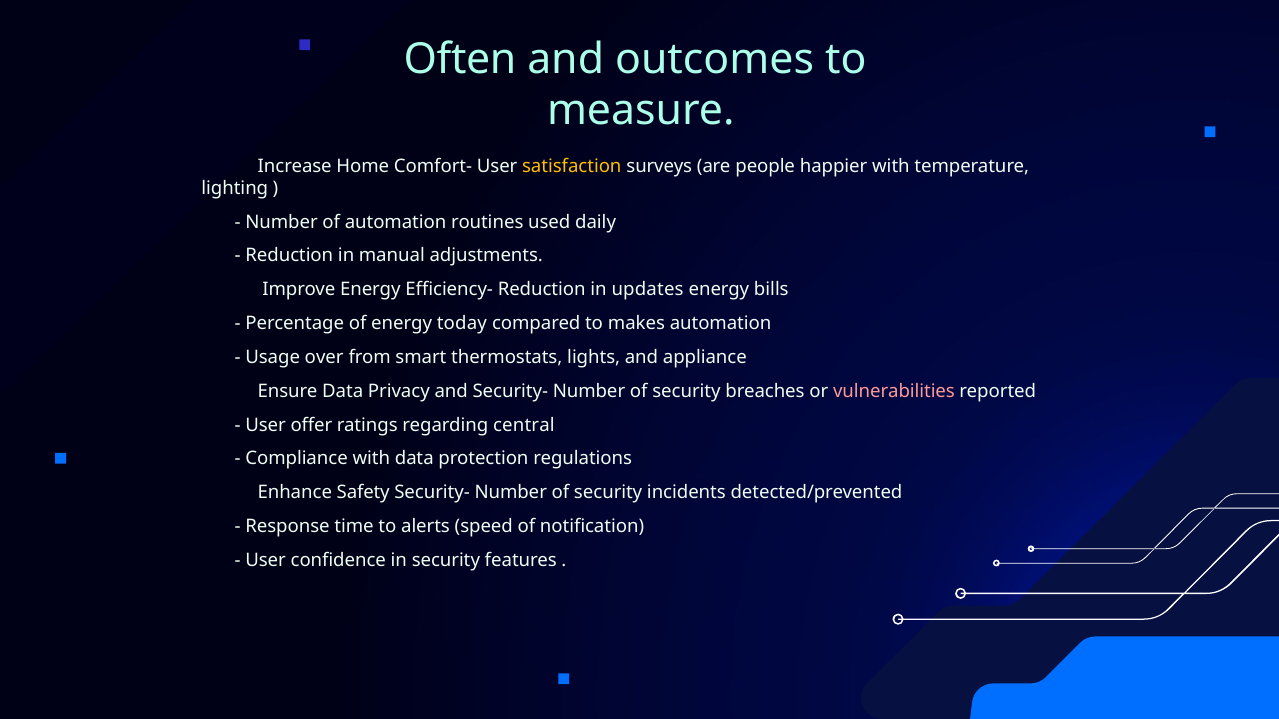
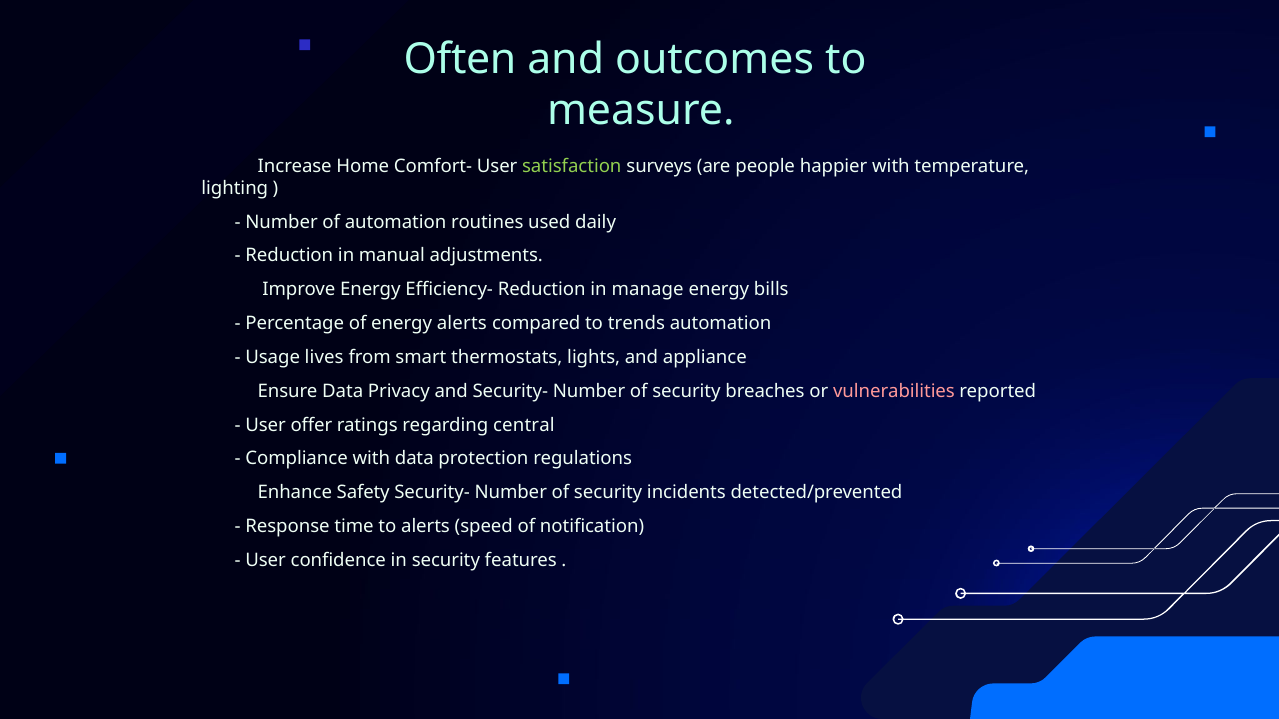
satisfaction colour: yellow -> light green
updates: updates -> manage
energy today: today -> alerts
makes: makes -> trends
over: over -> lives
